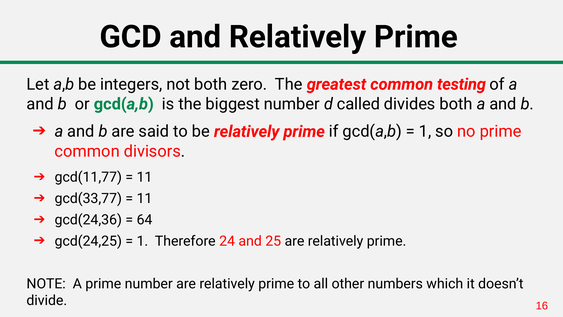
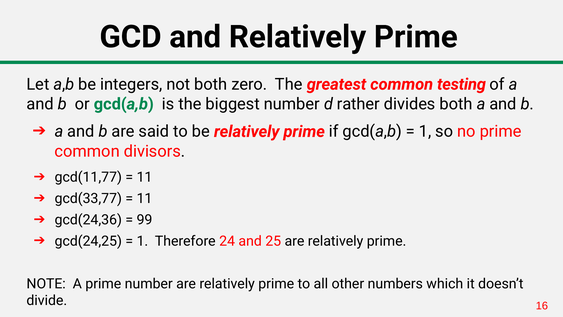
called: called -> rather
64: 64 -> 99
